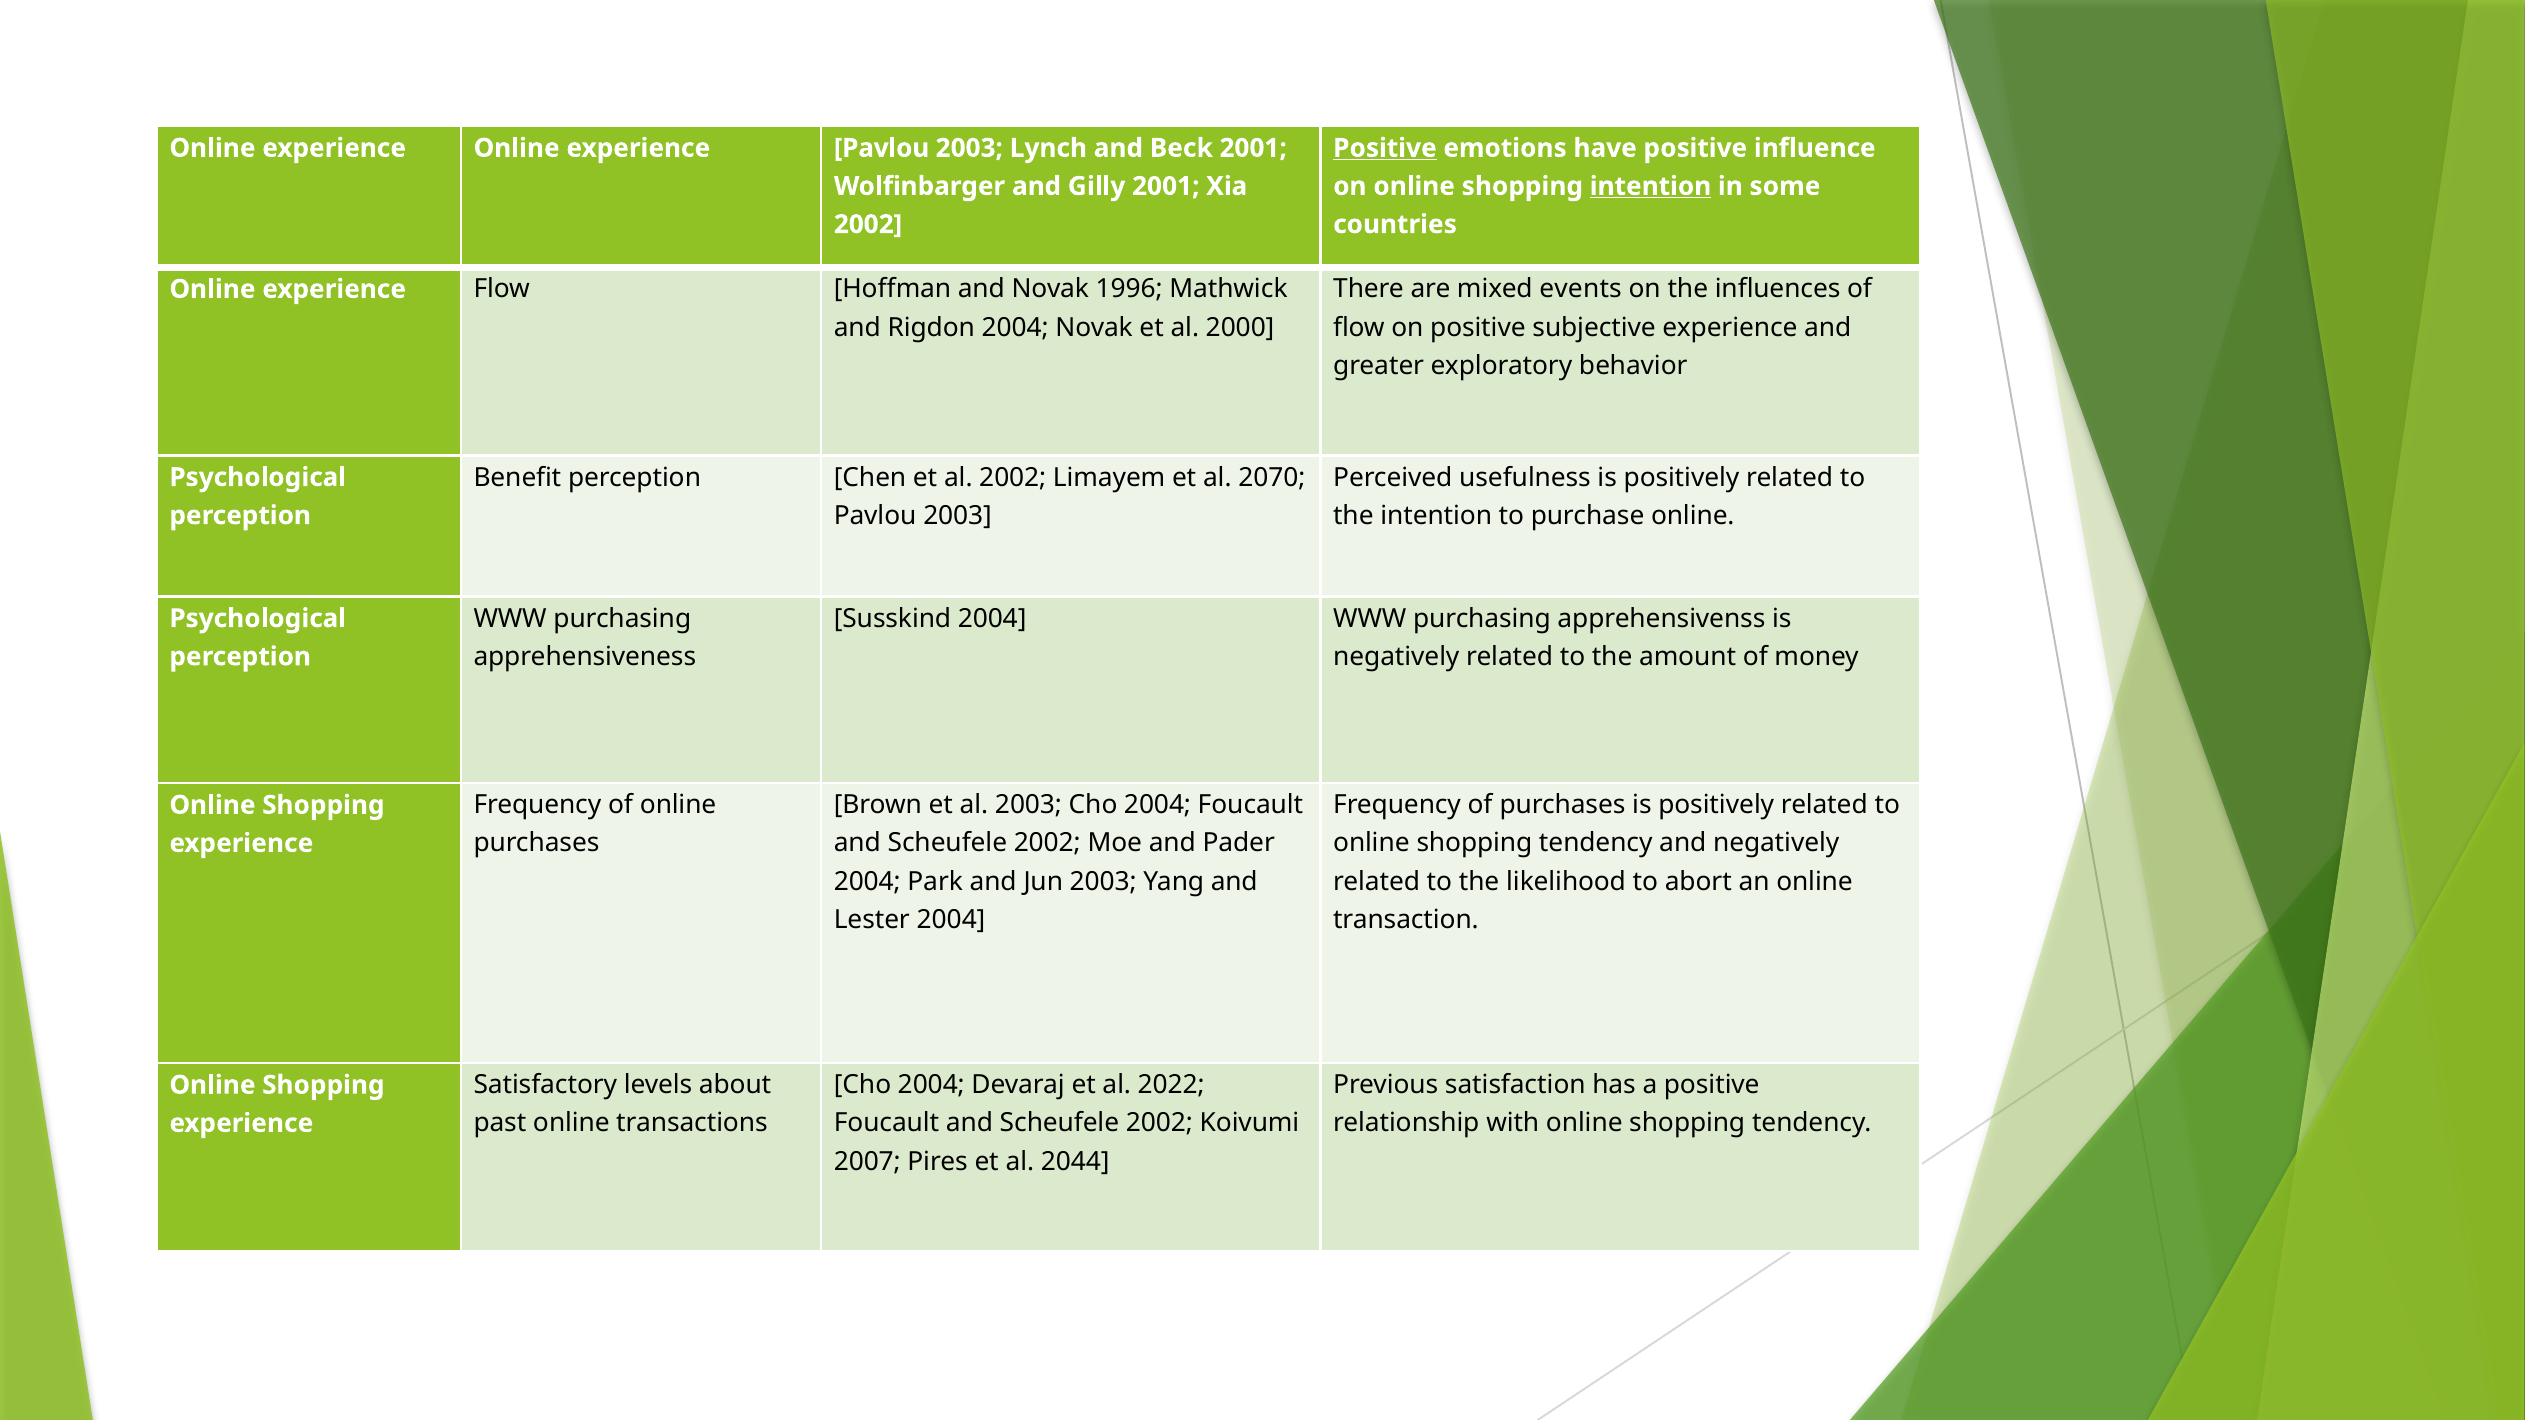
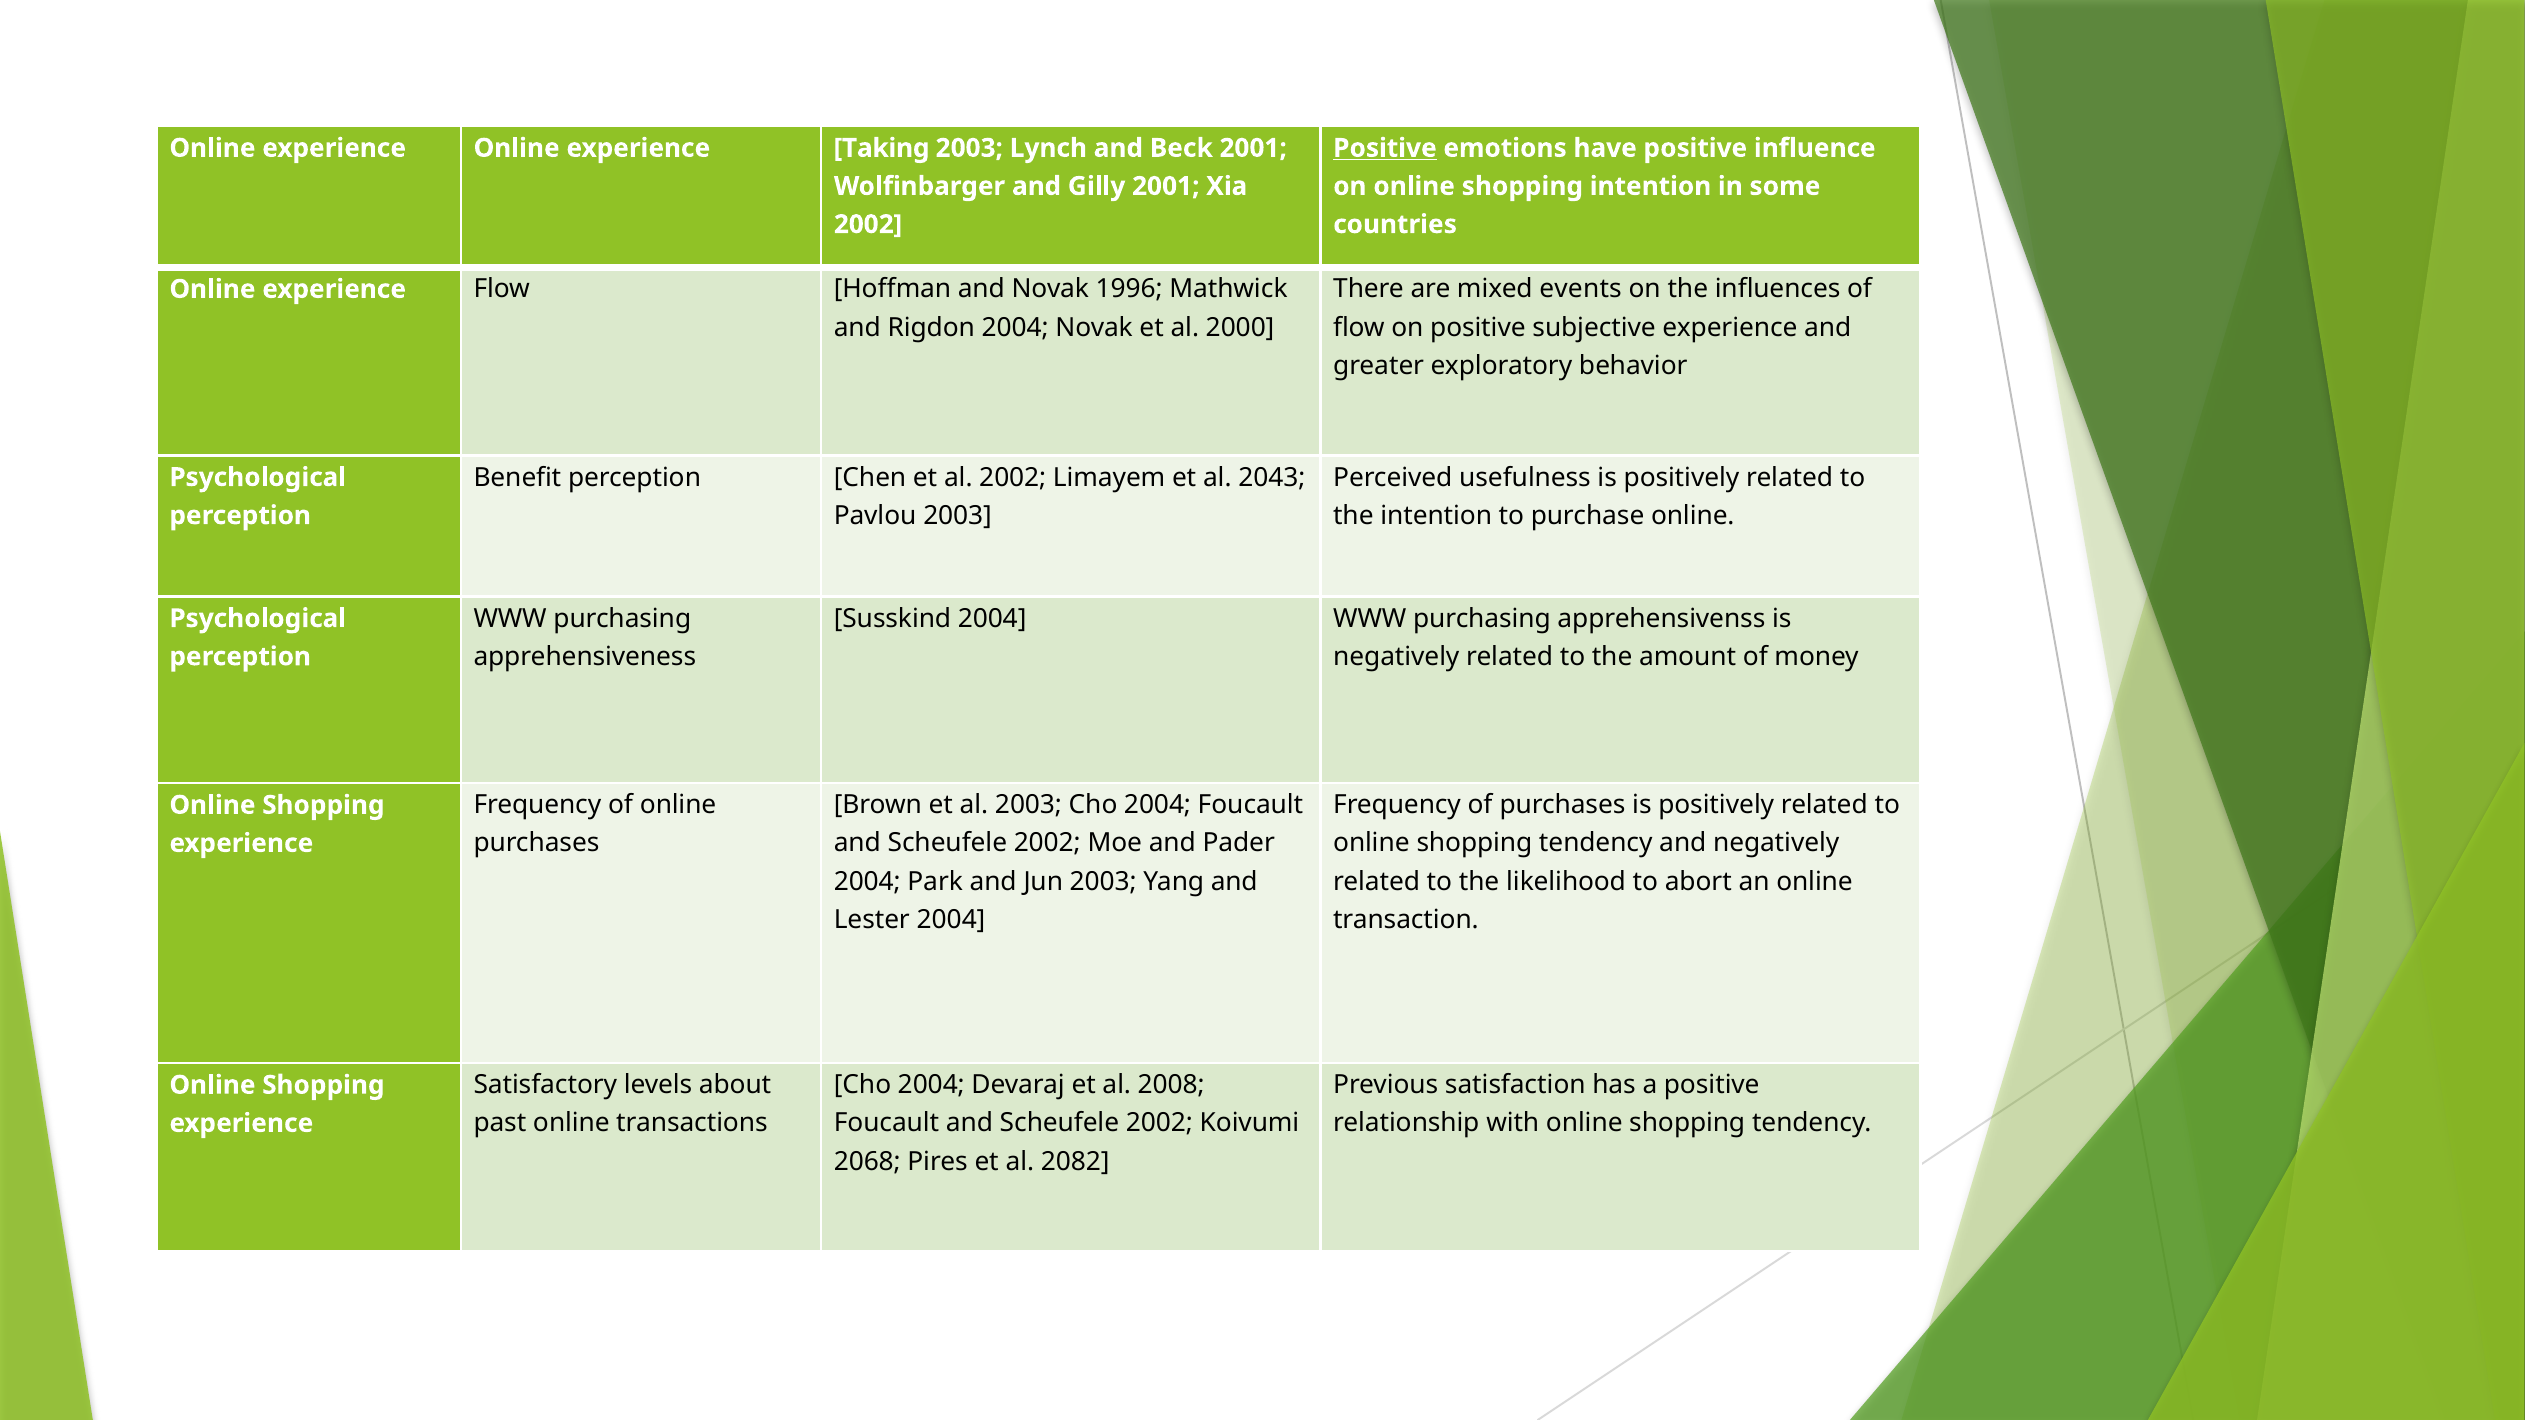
experience Pavlou: Pavlou -> Taking
intention at (1651, 186) underline: present -> none
2070: 2070 -> 2043
2022: 2022 -> 2008
2007: 2007 -> 2068
2044: 2044 -> 2082
